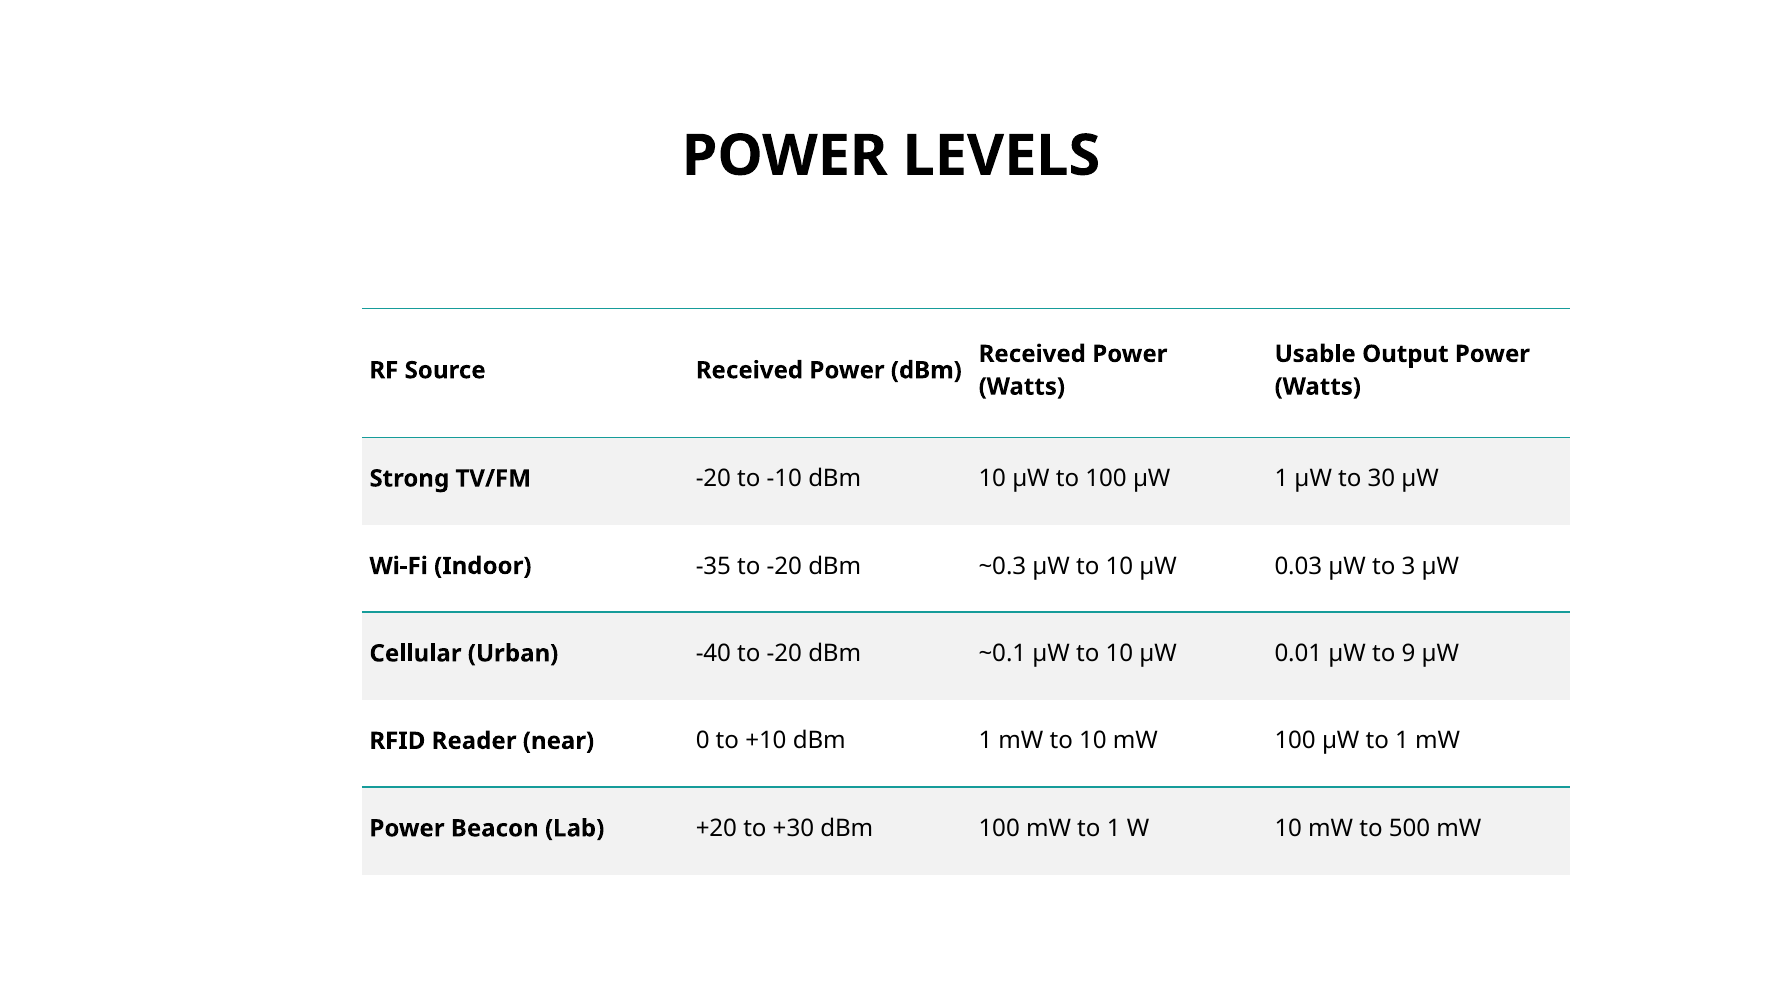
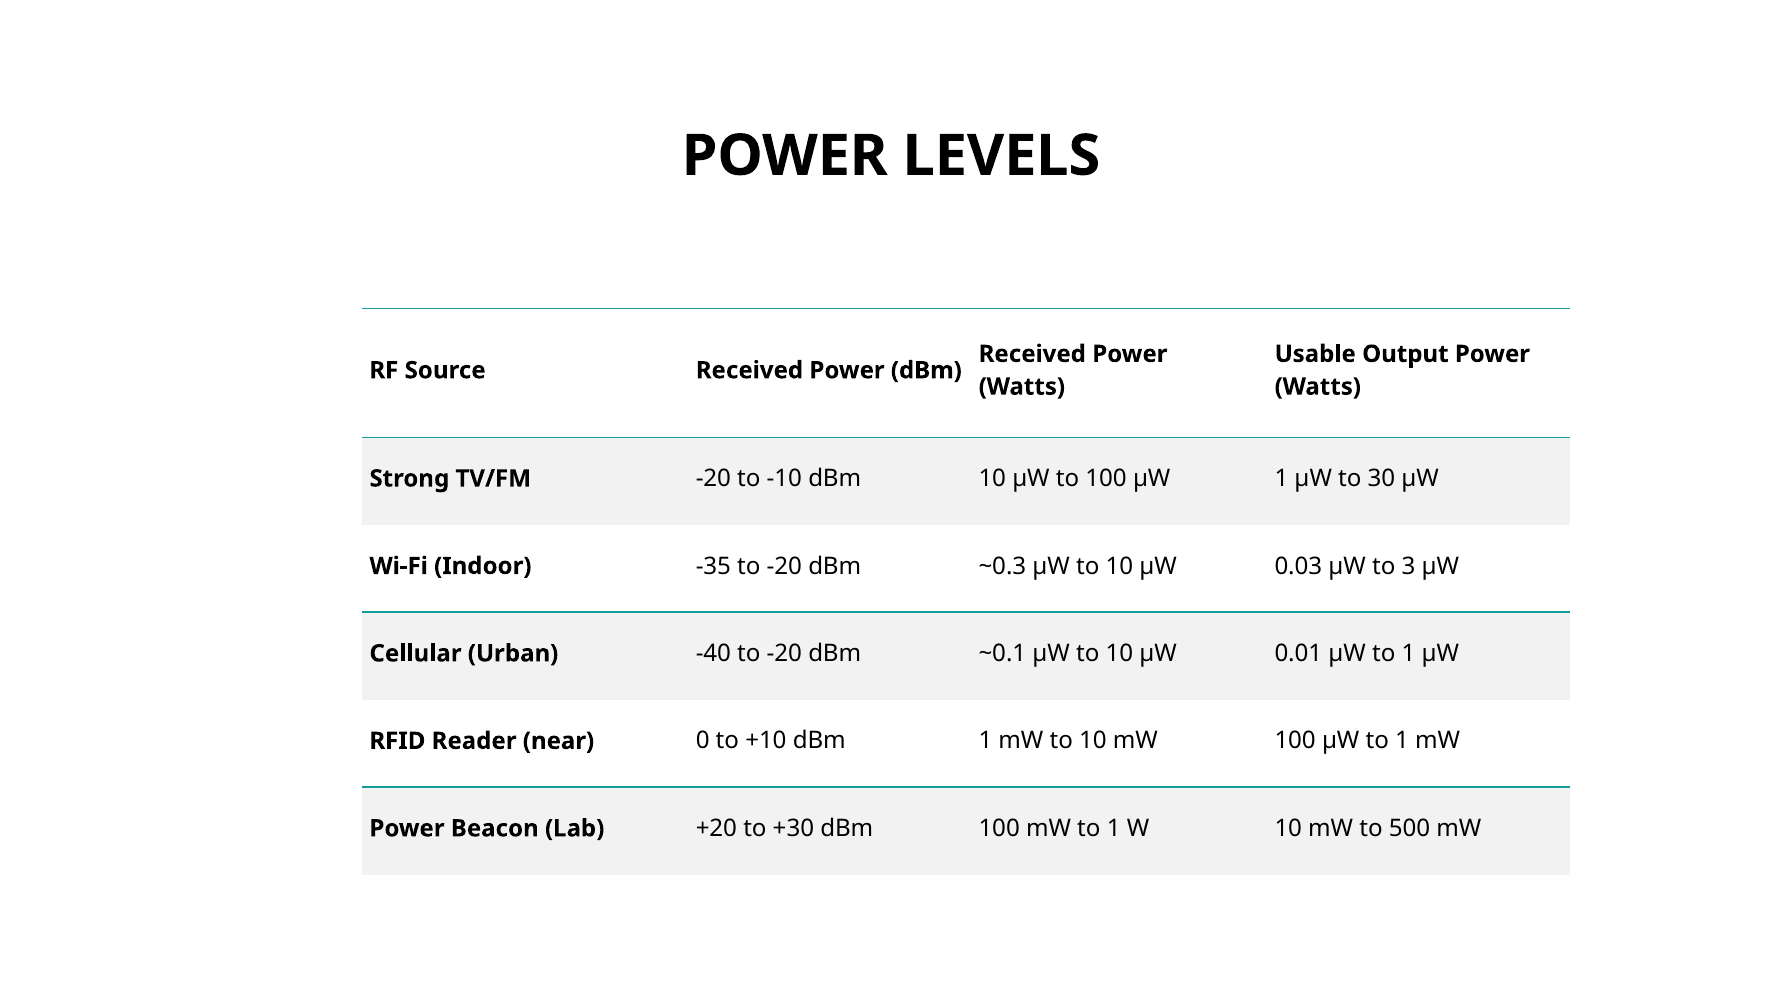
0.01 µW to 9: 9 -> 1
